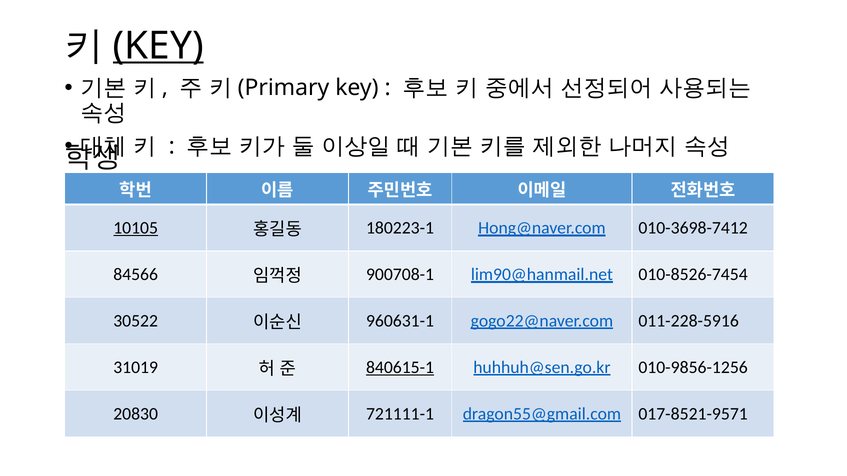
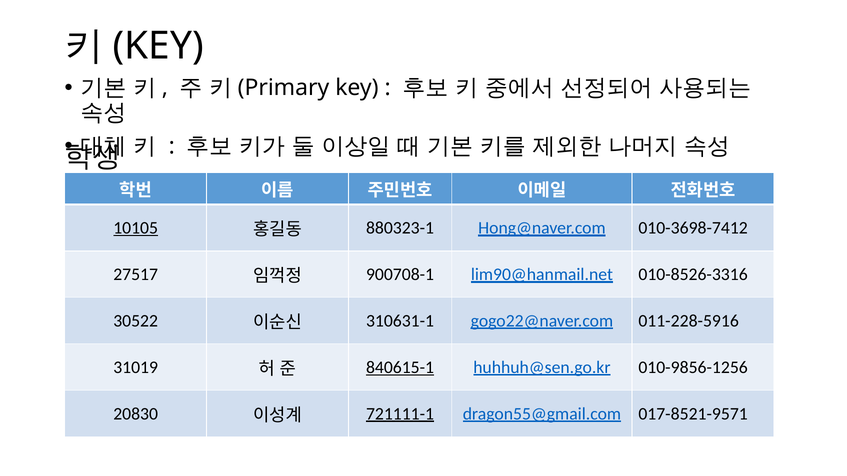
KEY at (158, 46) underline: present -> none
180223-1: 180223-1 -> 880323-1
84566: 84566 -> 27517
010-8526-7454: 010-8526-7454 -> 010-8526-3316
960631-1: 960631-1 -> 310631-1
721111-1 underline: none -> present
